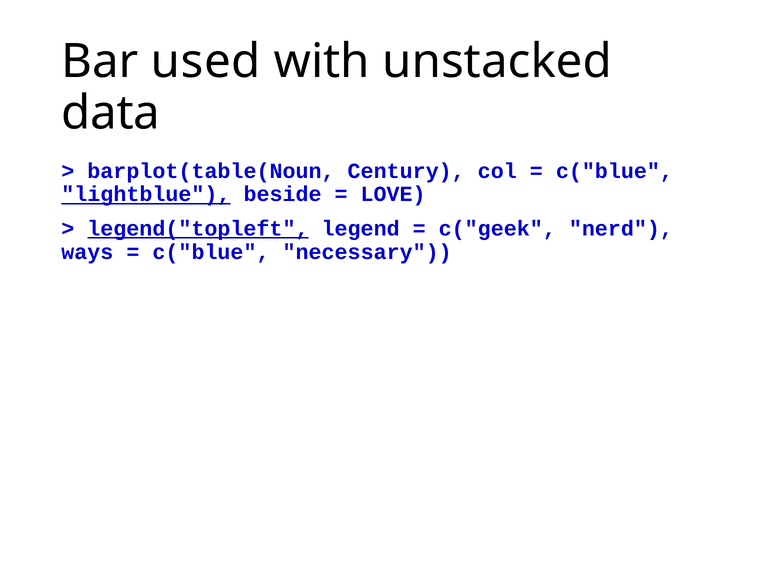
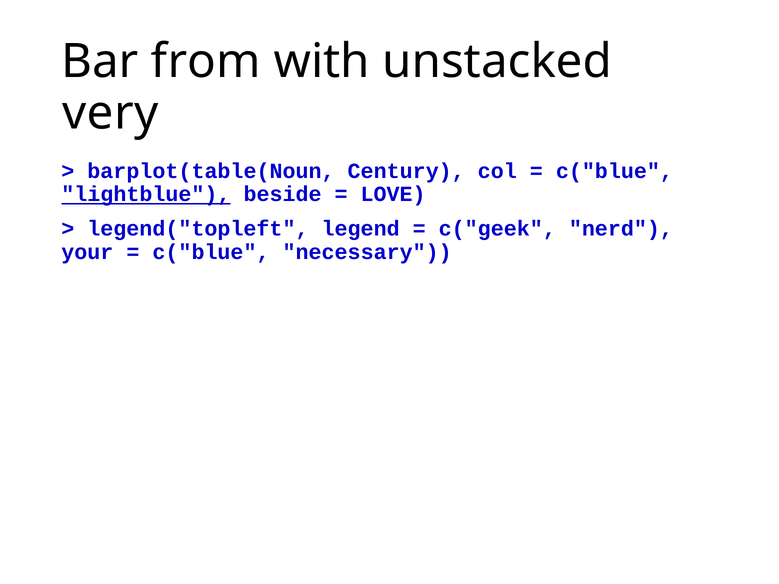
used: used -> from
data: data -> very
legend("topleft underline: present -> none
ways: ways -> your
